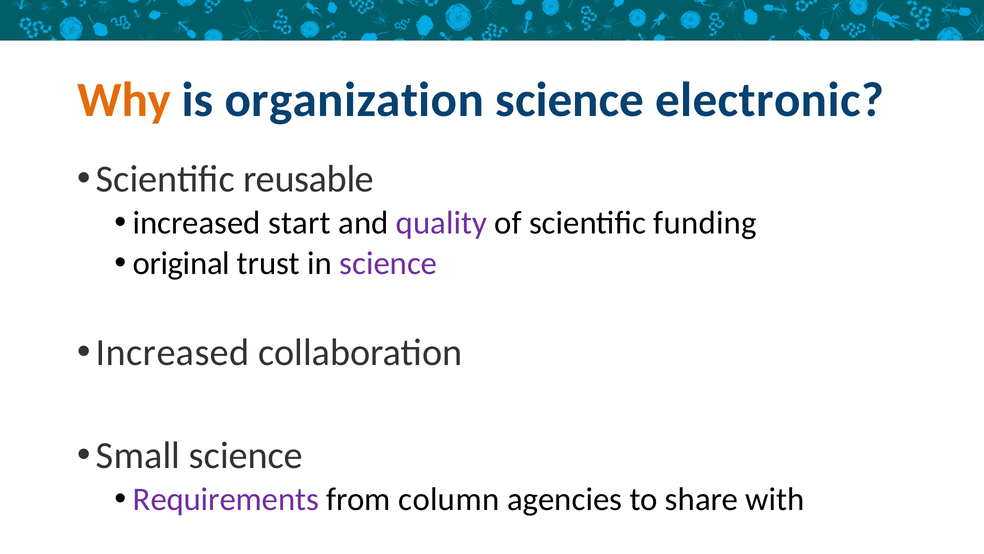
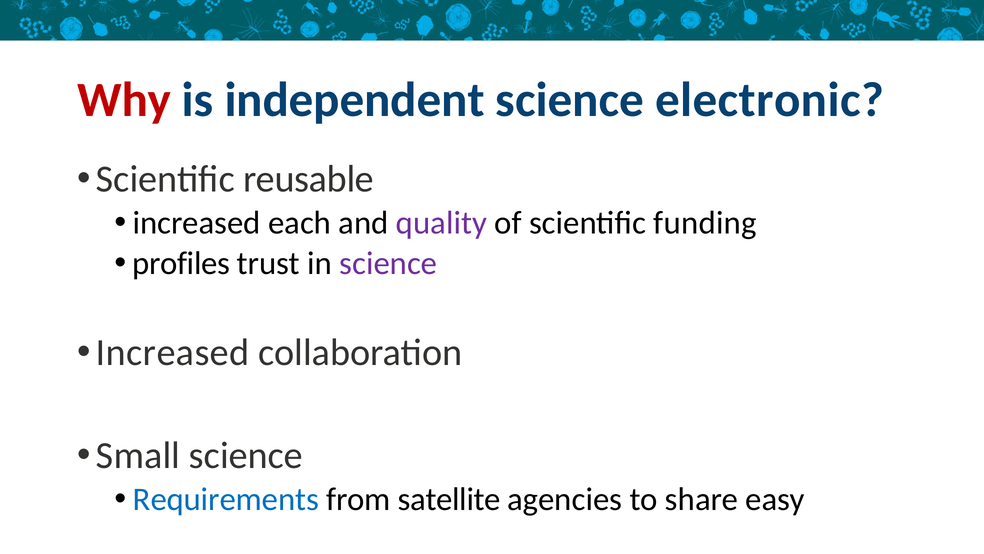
Why colour: orange -> red
organization: organization -> independent
start: start -> each
original: original -> profiles
Requirements colour: purple -> blue
column: column -> satellite
with: with -> easy
